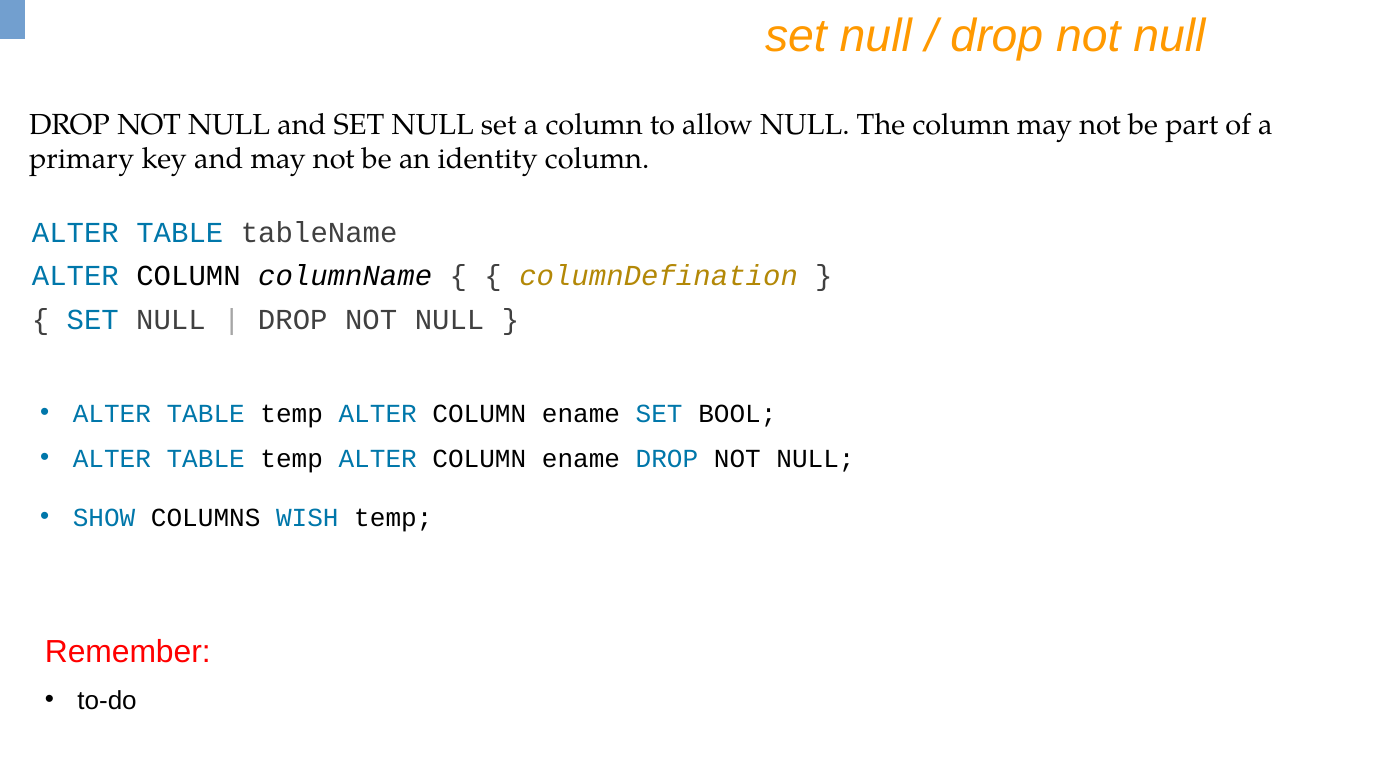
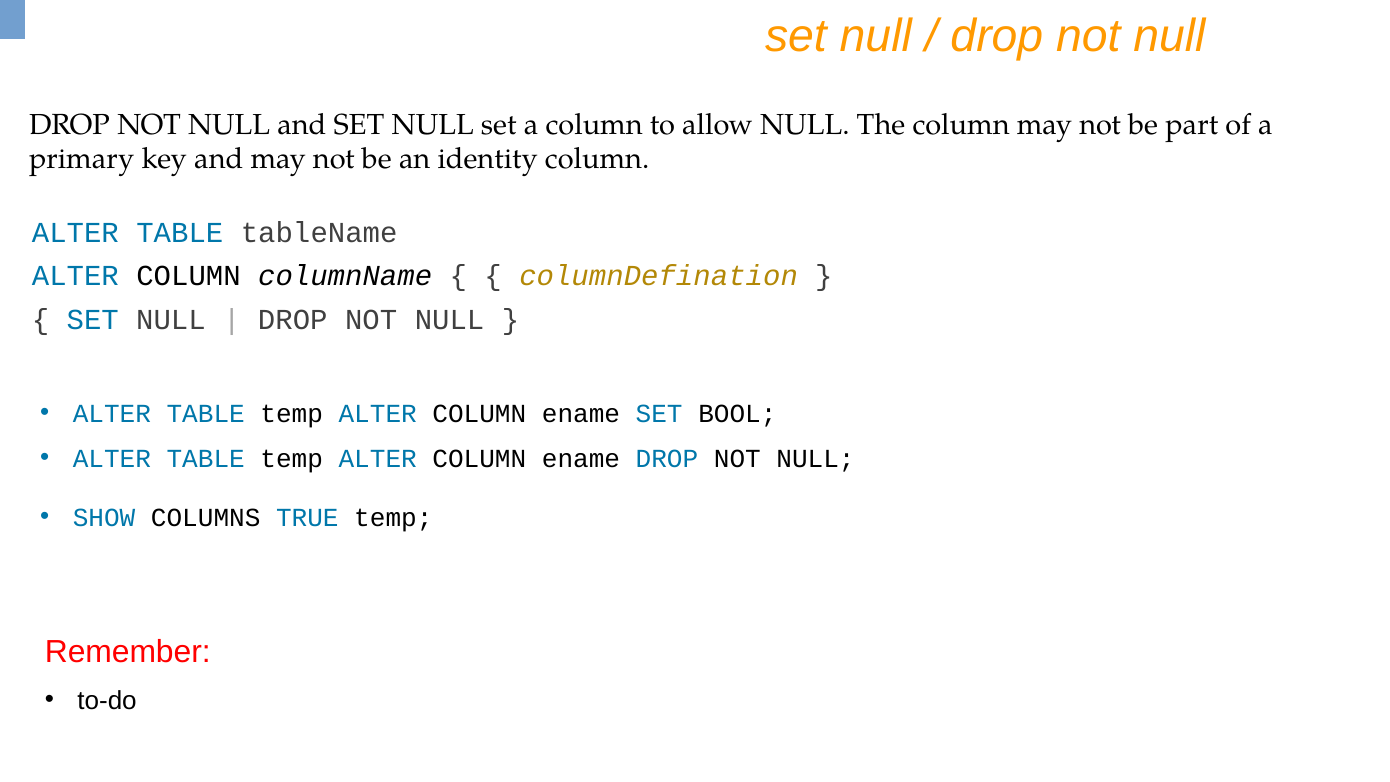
WISH: WISH -> TRUE
